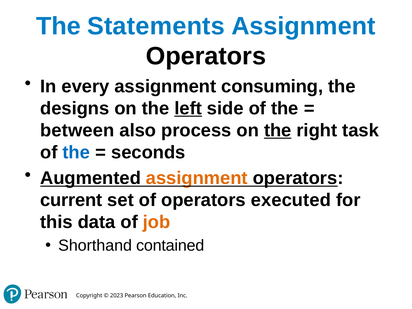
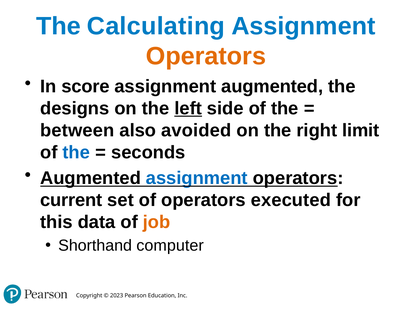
Statements: Statements -> Calculating
Operators at (206, 56) colour: black -> orange
every: every -> score
assignment consuming: consuming -> augmented
process: process -> avoided
the at (278, 130) underline: present -> none
task: task -> limit
assignment at (197, 178) colour: orange -> blue
contained: contained -> computer
